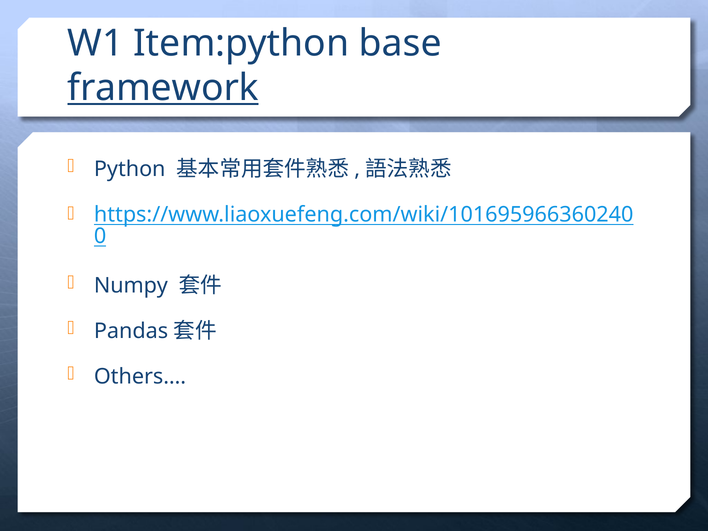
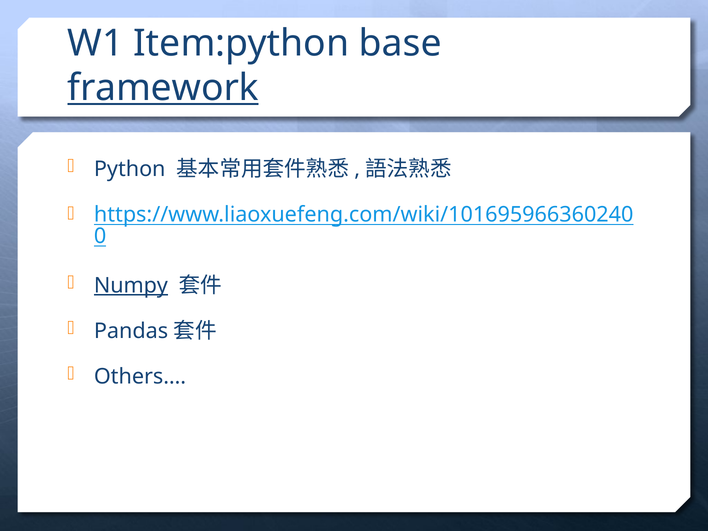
Numpy underline: none -> present
